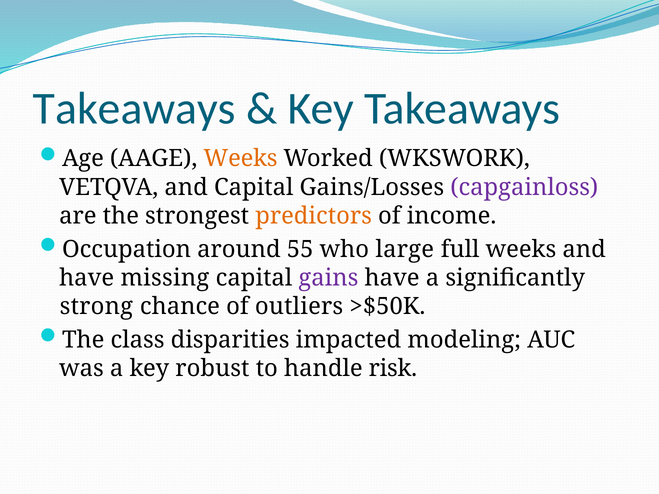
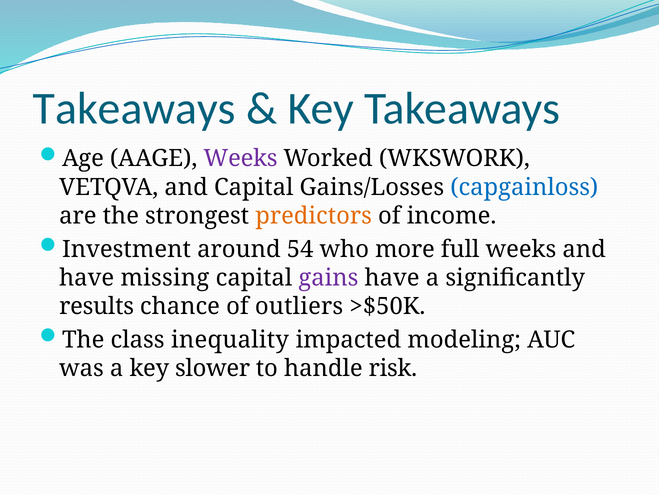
Weeks at (241, 159) colour: orange -> purple
capgainloss colour: purple -> blue
Occupation: Occupation -> Investment
55: 55 -> 54
large: large -> more
strong: strong -> results
disparities: disparities -> inequality
robust: robust -> slower
